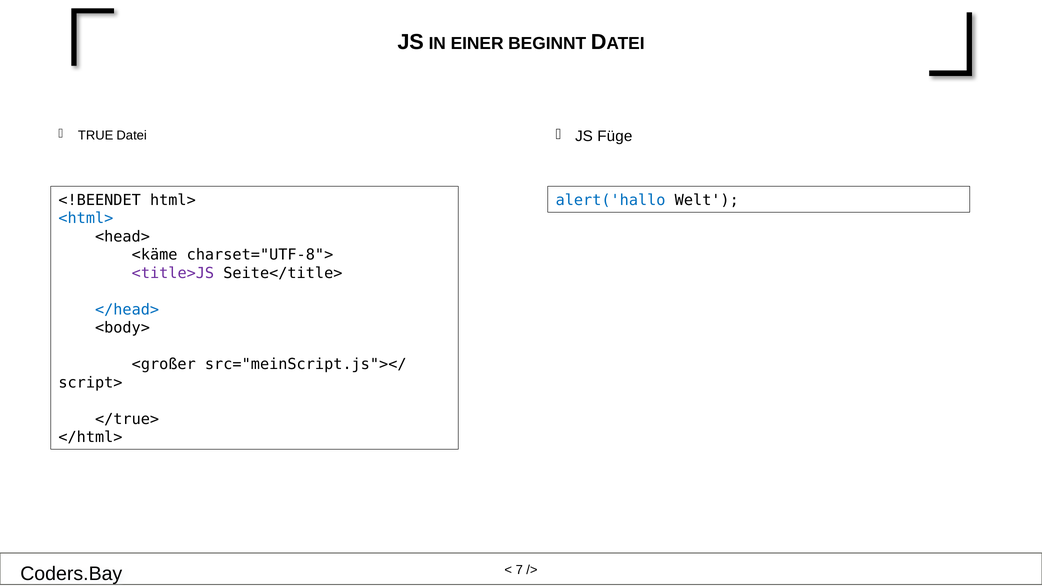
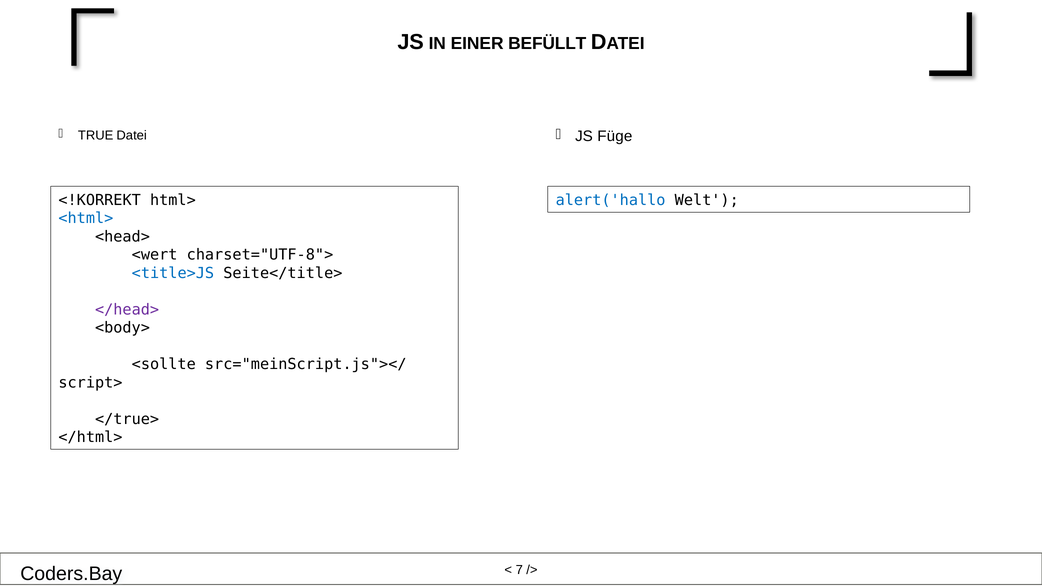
BEGINNT: BEGINNT -> BEFÜLLT
<!BEENDET: <!BEENDET -> <!KORREKT
<käme: <käme -> <wert
<title>JS colour: purple -> blue
</head> colour: blue -> purple
<großer: <großer -> <sollte
